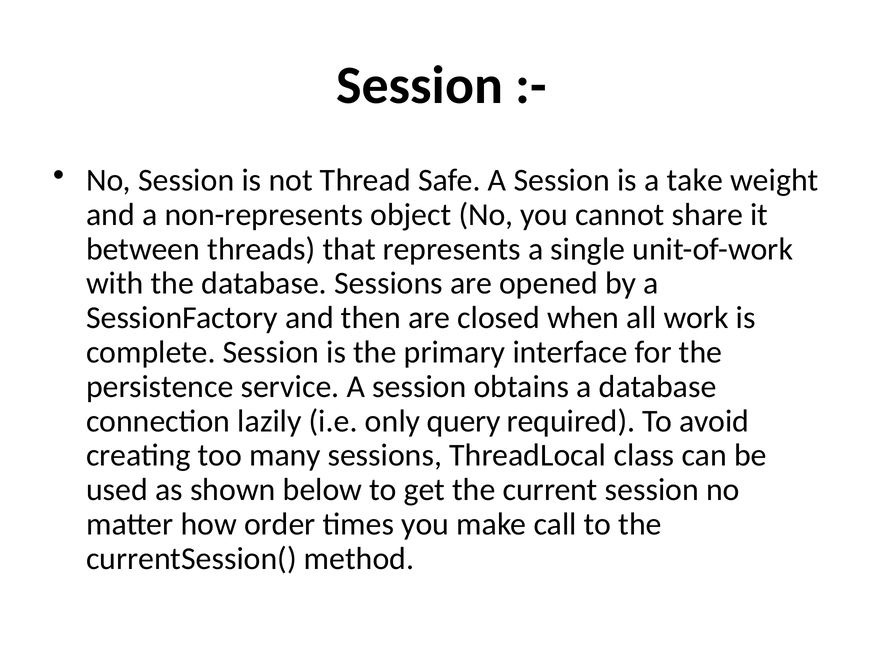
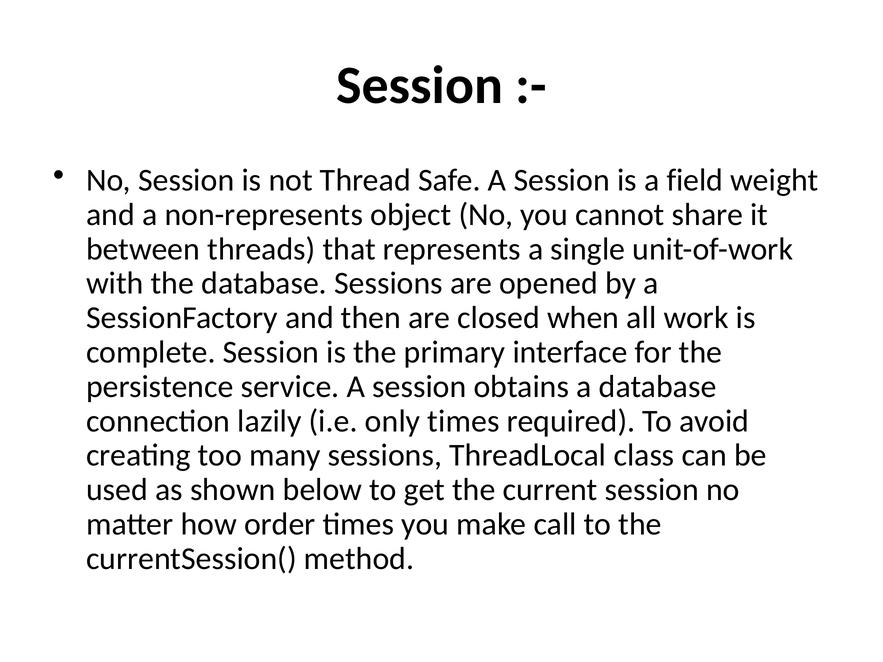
take: take -> field
only query: query -> times
